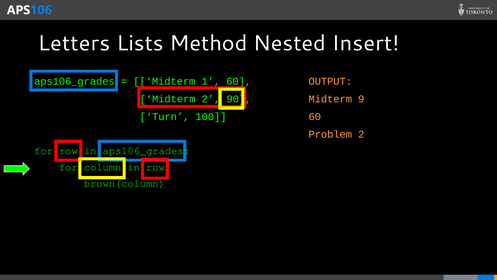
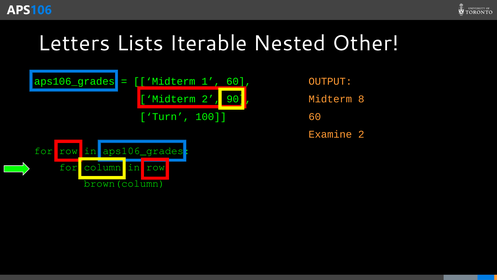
Method: Method -> Iterable
Insert: Insert -> Other
9: 9 -> 8
Problem: Problem -> Examine
